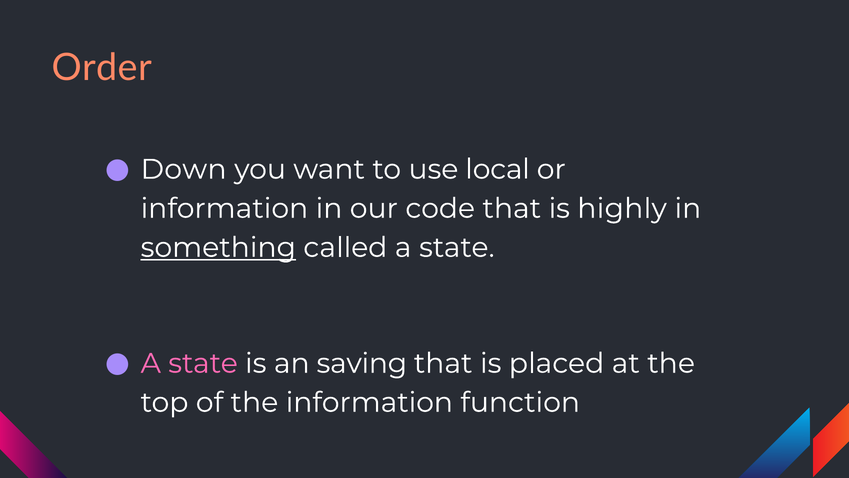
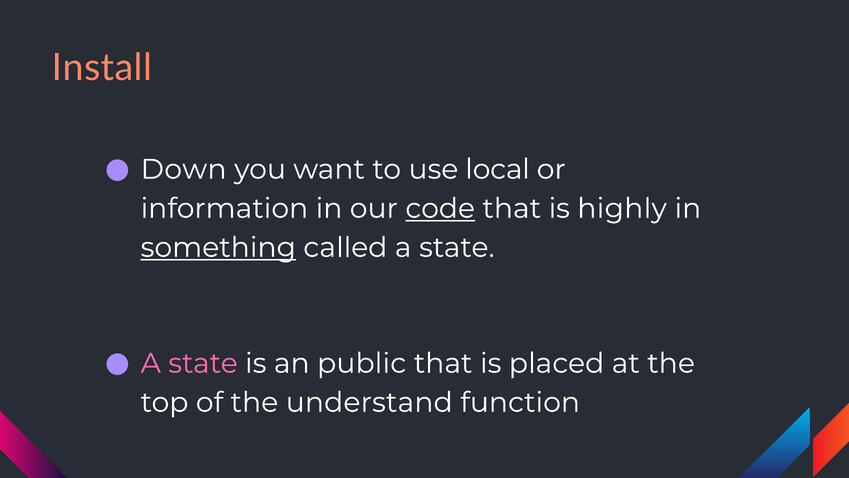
Order: Order -> Install
code underline: none -> present
saving: saving -> public
the information: information -> understand
